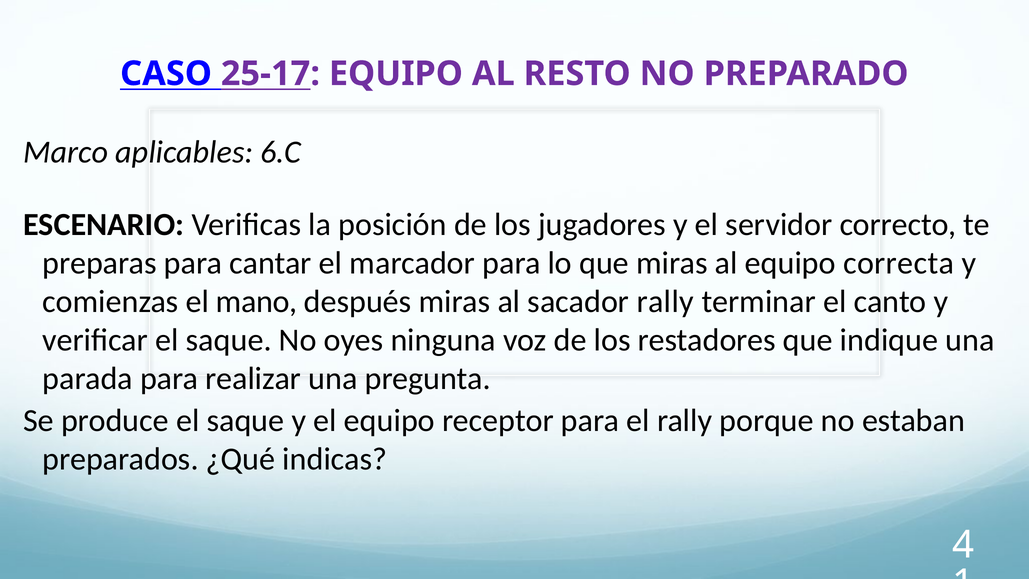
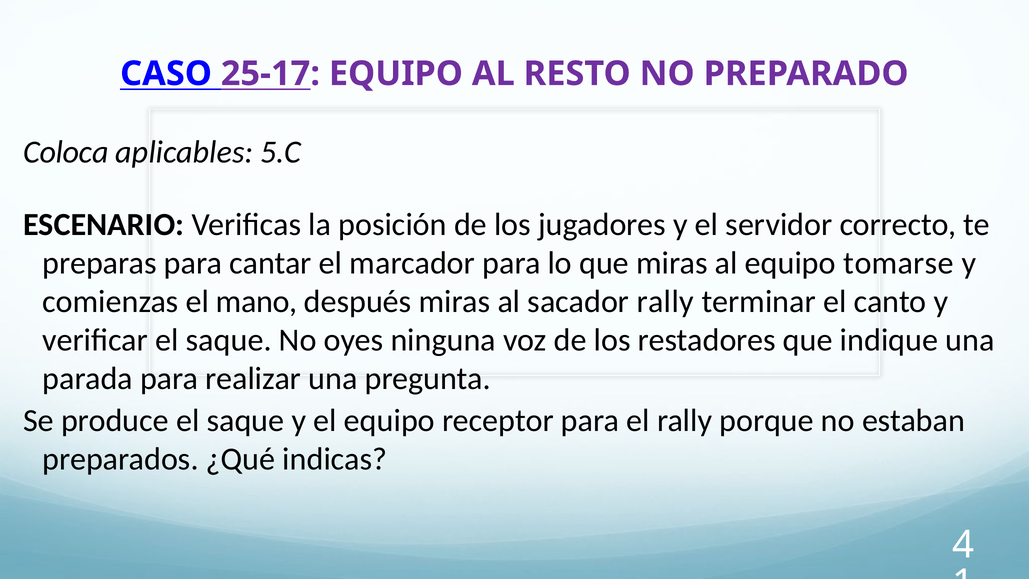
Marco: Marco -> Coloca
6.C: 6.C -> 5.C
correcta: correcta -> tomarse
